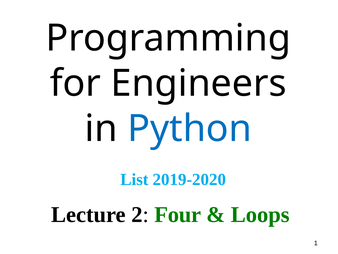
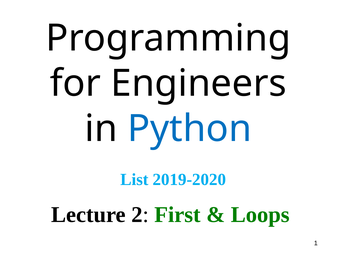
Four: Four -> First
